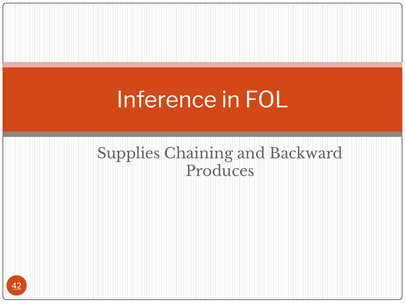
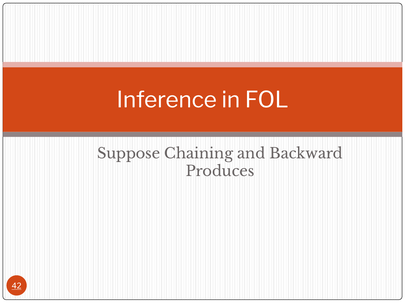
Supplies: Supplies -> Suppose
